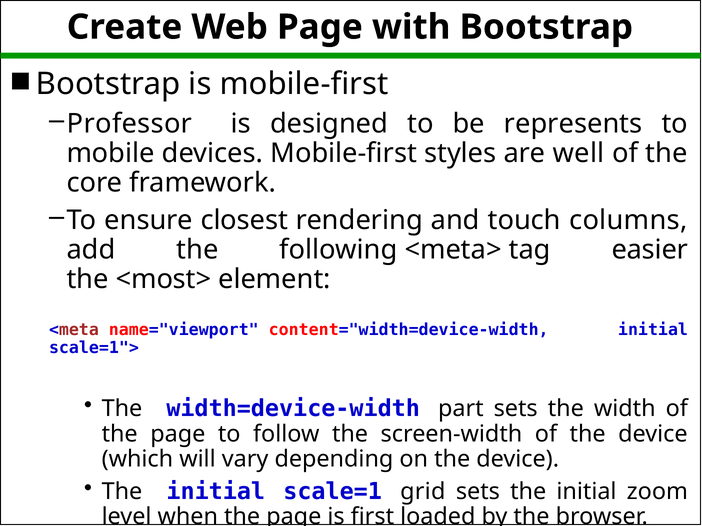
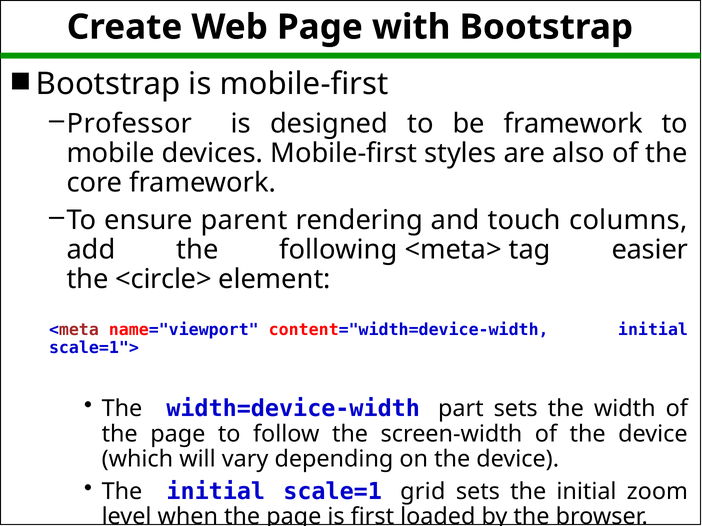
be represents: represents -> framework
well: well -> also
closest: closest -> parent
<most>: <most> -> <circle>
